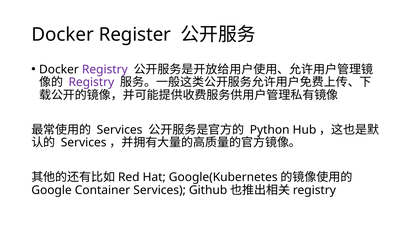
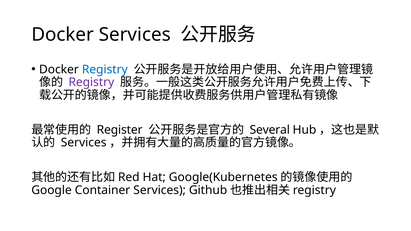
Docker Register: Register -> Services
Registry at (105, 69) colour: purple -> blue
Services at (120, 130): Services -> Register
Python: Python -> Several
